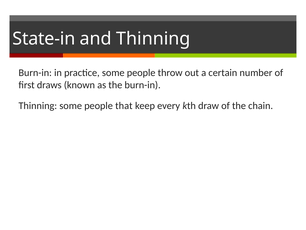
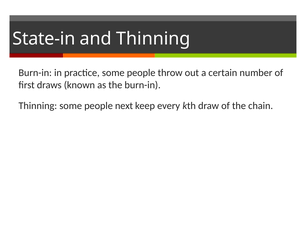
that: that -> next
